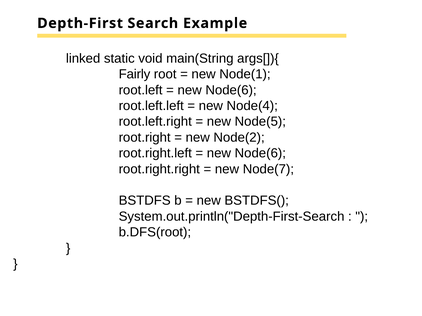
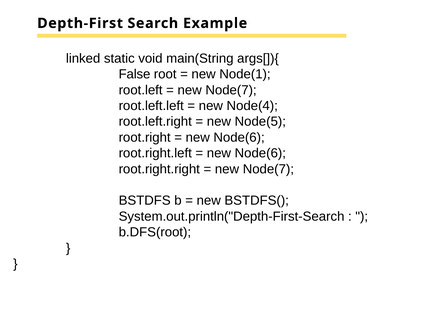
Fairly: Fairly -> False
Node(6 at (231, 90): Node(6 -> Node(7
Node(2 at (239, 138): Node(2 -> Node(6
